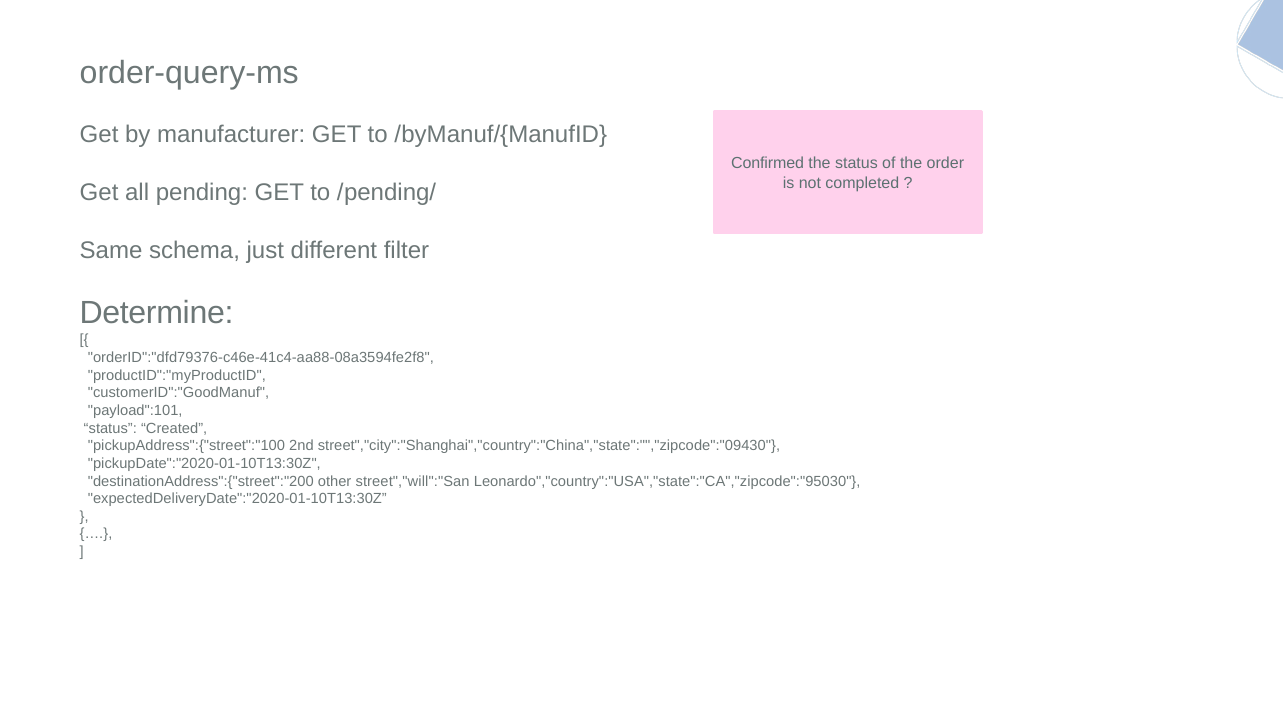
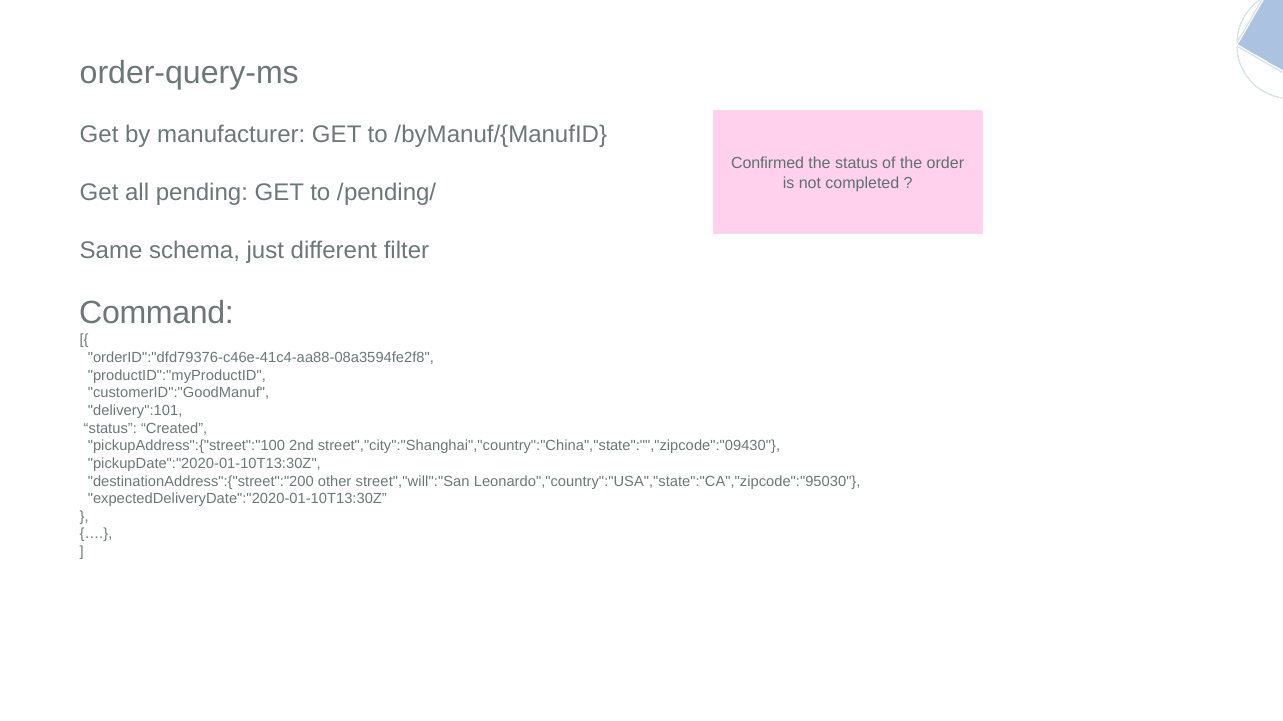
Determine: Determine -> Command
payload":101: payload":101 -> delivery":101
